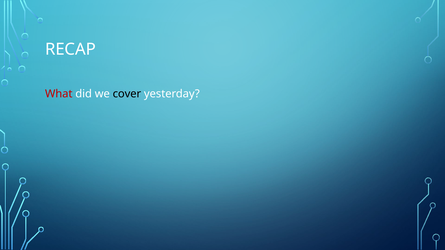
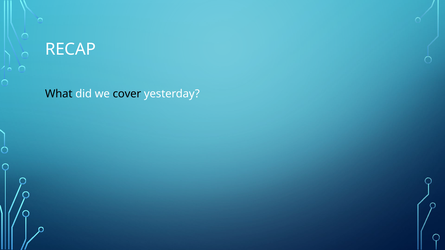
What colour: red -> black
